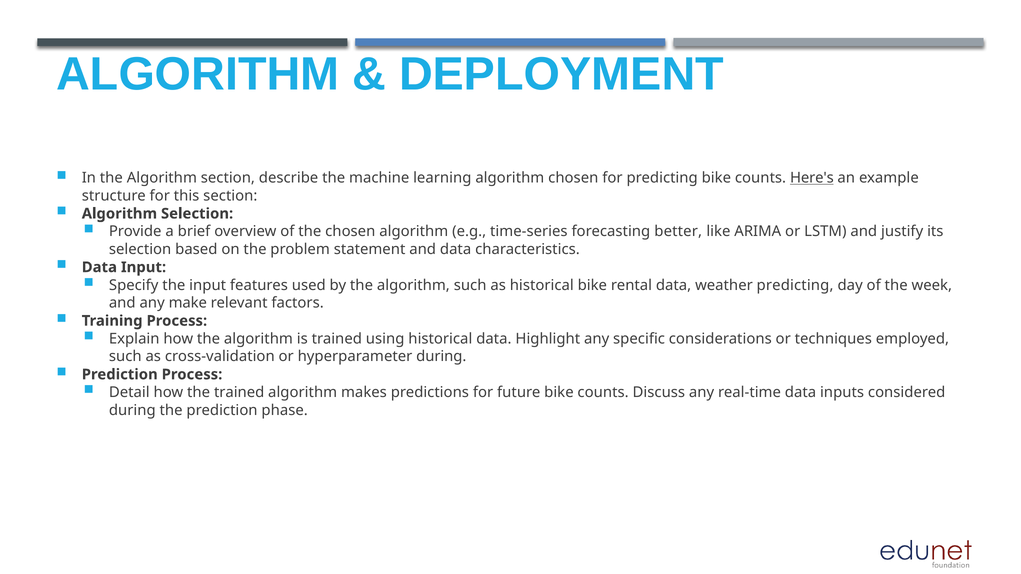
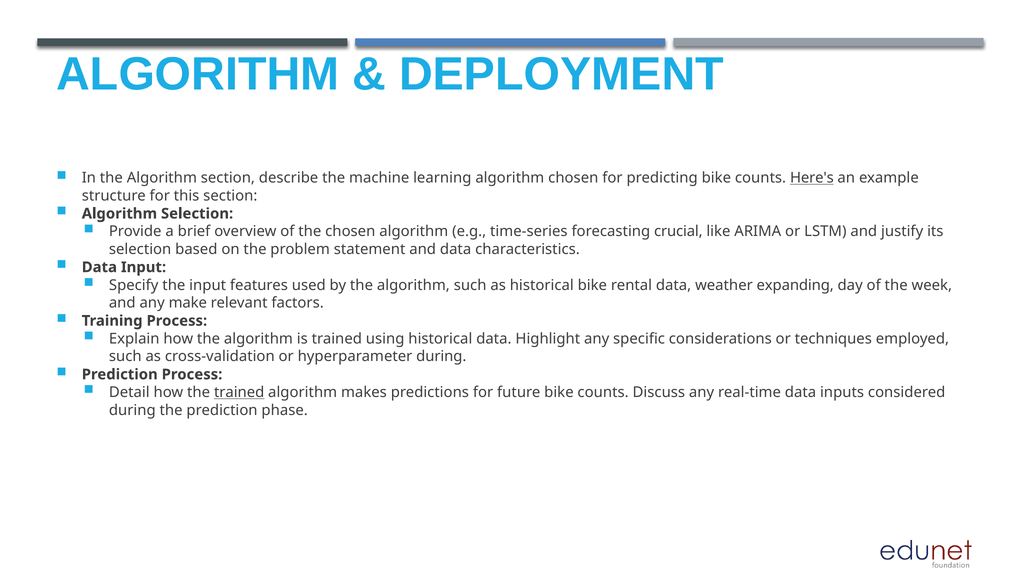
better: better -> crucial
weather predicting: predicting -> expanding
trained at (239, 393) underline: none -> present
